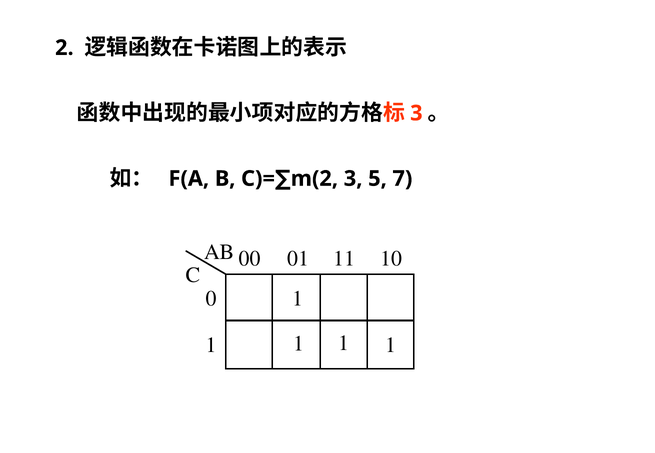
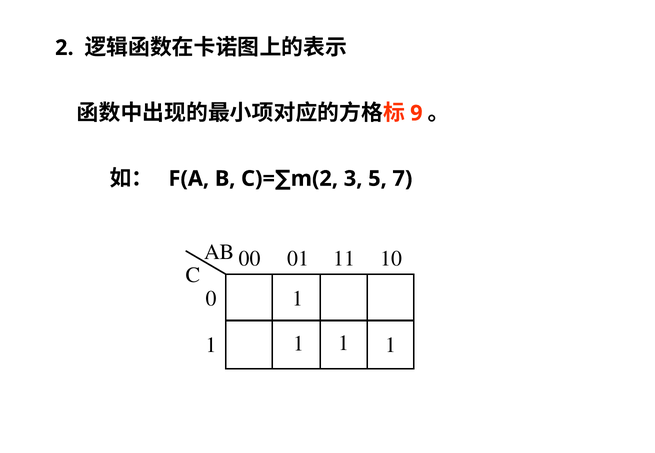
3 at (416, 113): 3 -> 9
